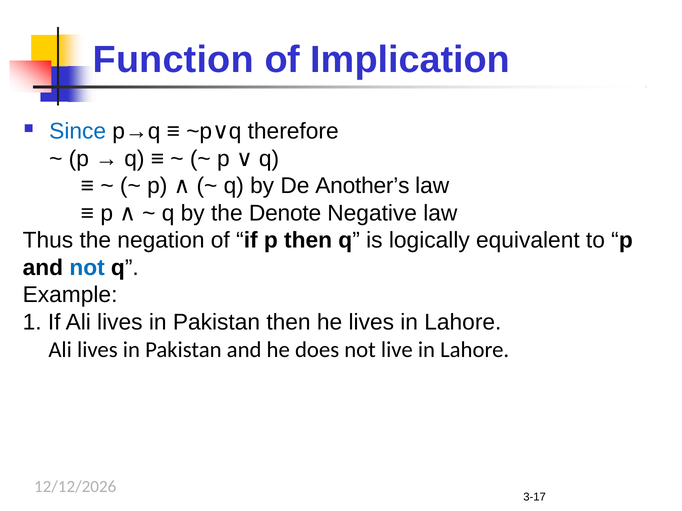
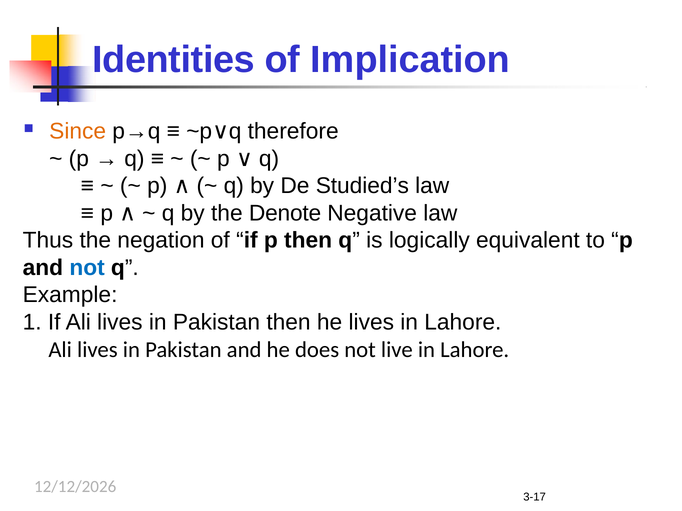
Function: Function -> Identities
Since colour: blue -> orange
Another’s: Another’s -> Studied’s
